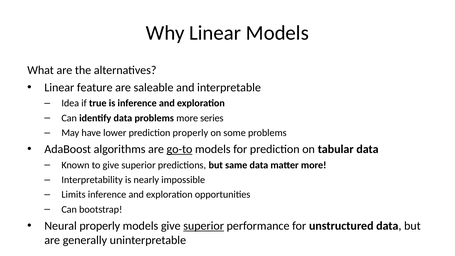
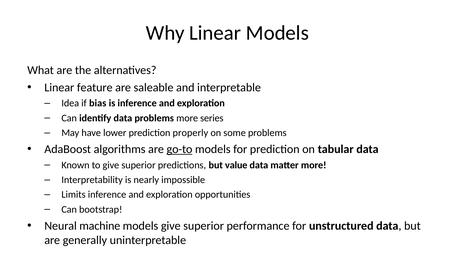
true: true -> bias
same: same -> value
Neural properly: properly -> machine
superior at (204, 226) underline: present -> none
